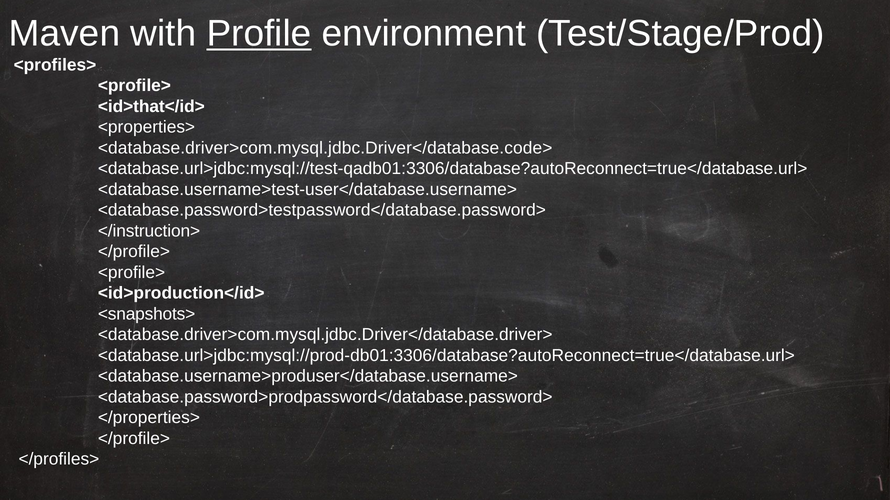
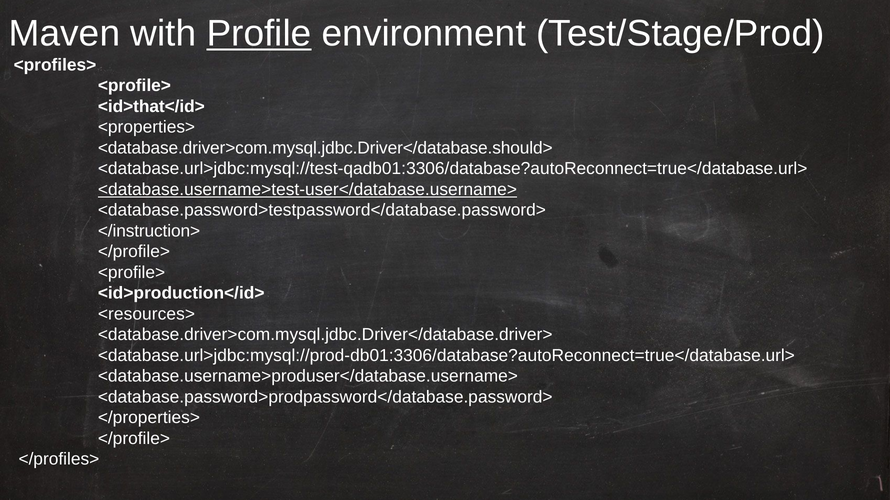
<database.driver>com.mysql.jdbc.Driver</database.code>: <database.driver>com.mysql.jdbc.Driver</database.code> -> <database.driver>com.mysql.jdbc.Driver</database.should>
<database.username>test-user</database.username> underline: none -> present
<snapshots>: <snapshots> -> <resources>
